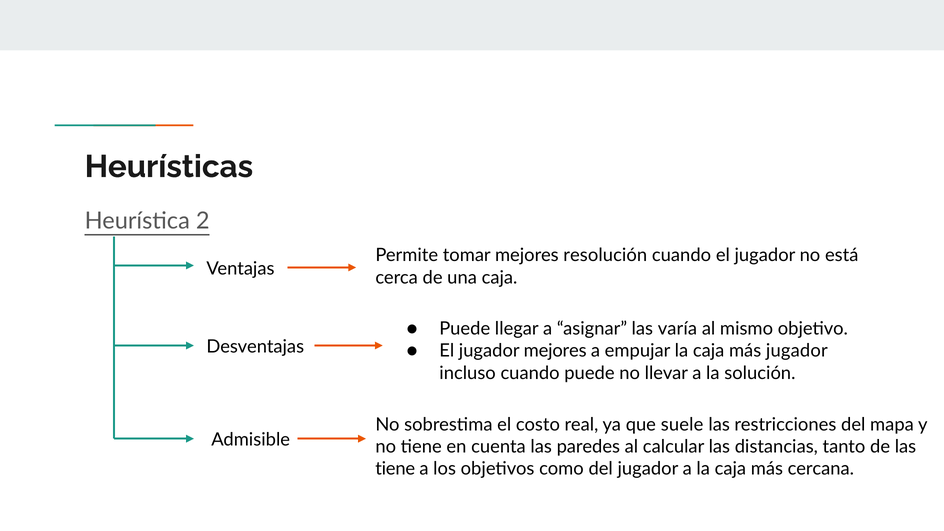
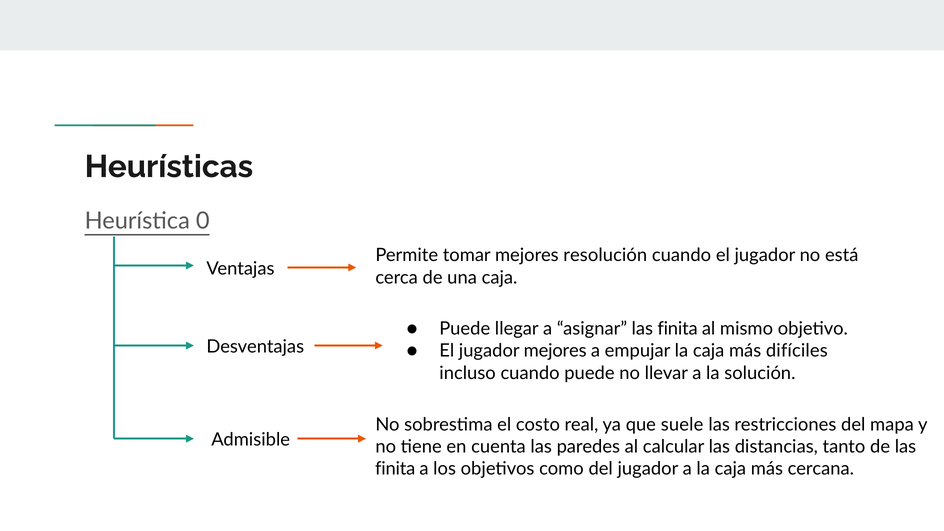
2: 2 -> 0
asignar las varía: varía -> finita
más jugador: jugador -> difíciles
tiene at (395, 469): tiene -> finita
